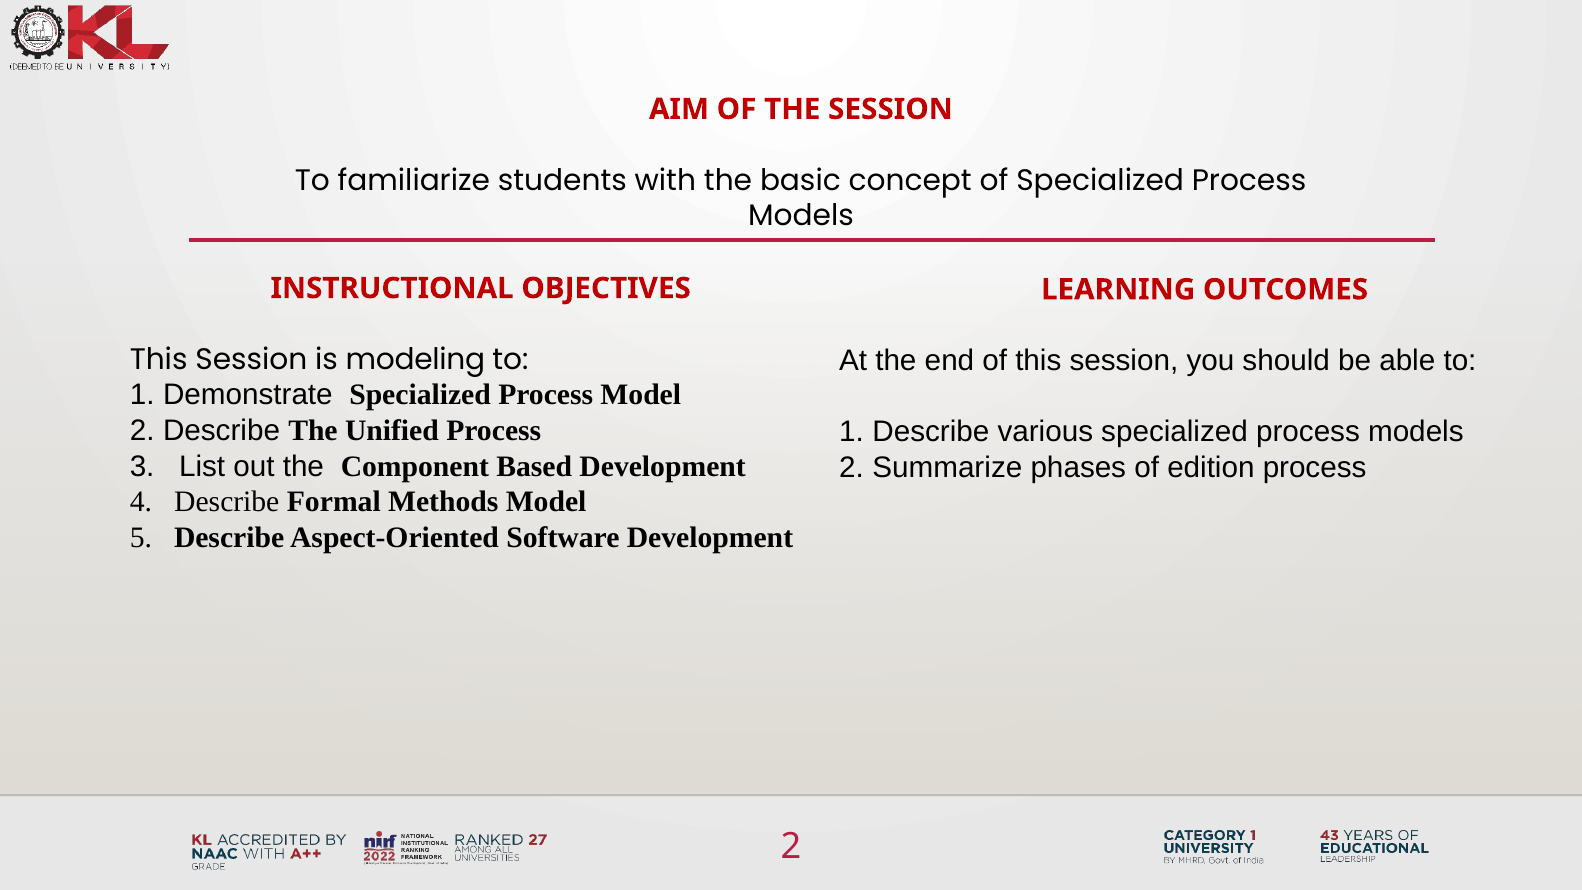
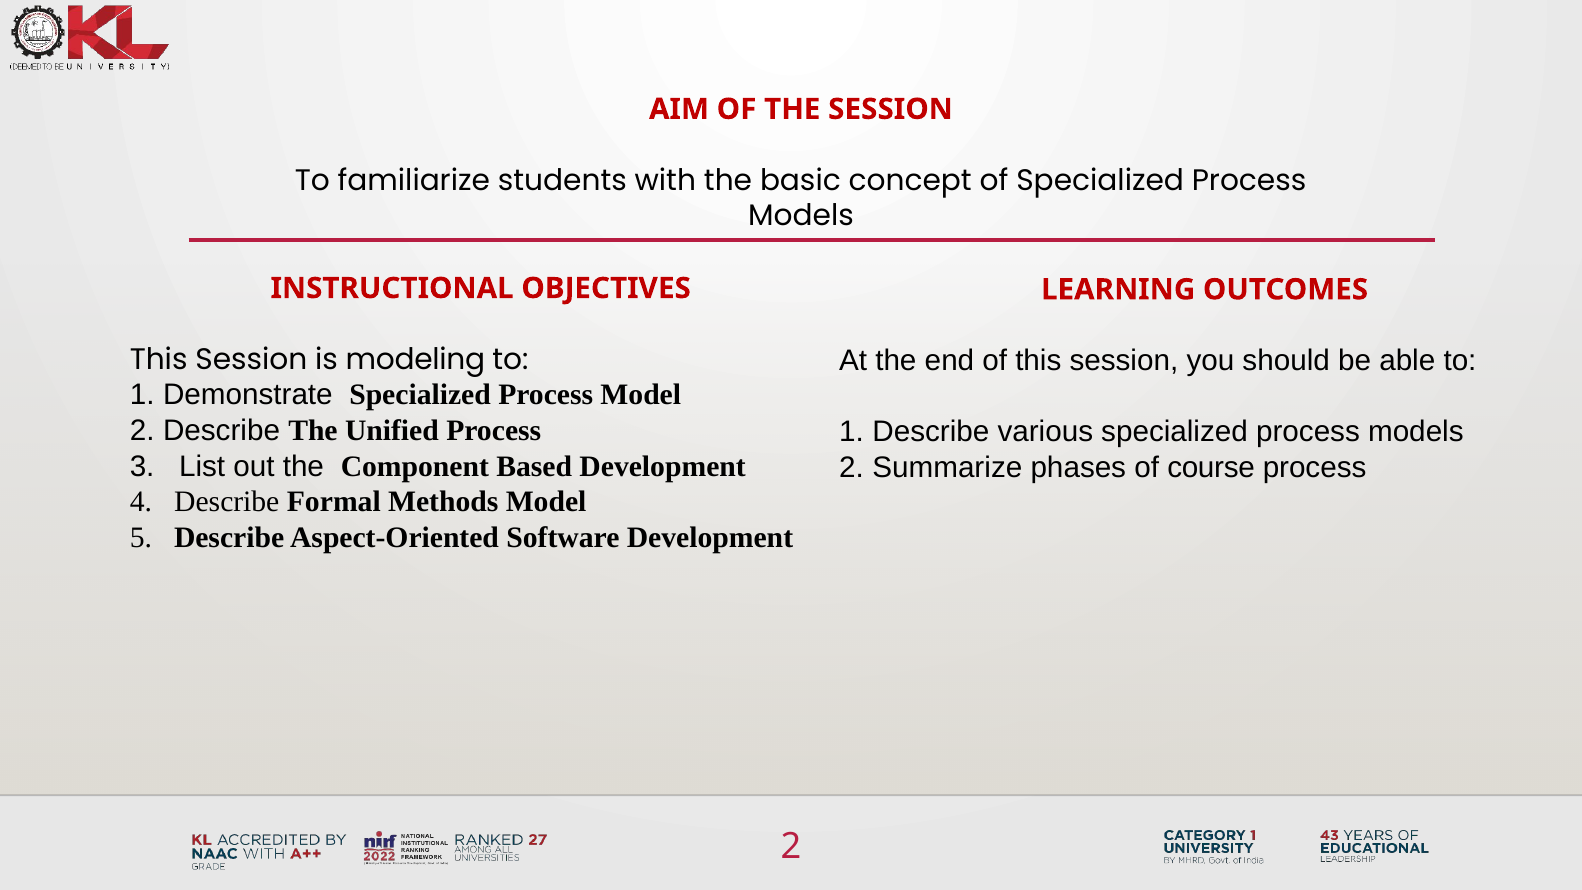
edition: edition -> course
